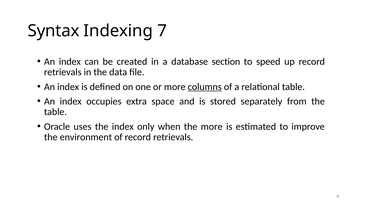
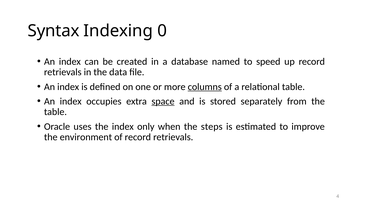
7: 7 -> 0
section: section -> named
space underline: none -> present
the more: more -> steps
